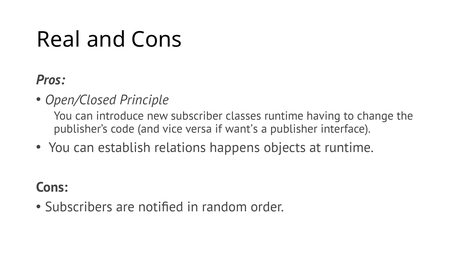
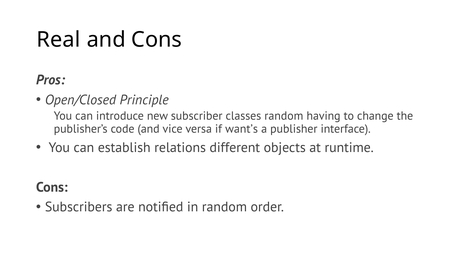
classes runtime: runtime -> random
happens: happens -> different
